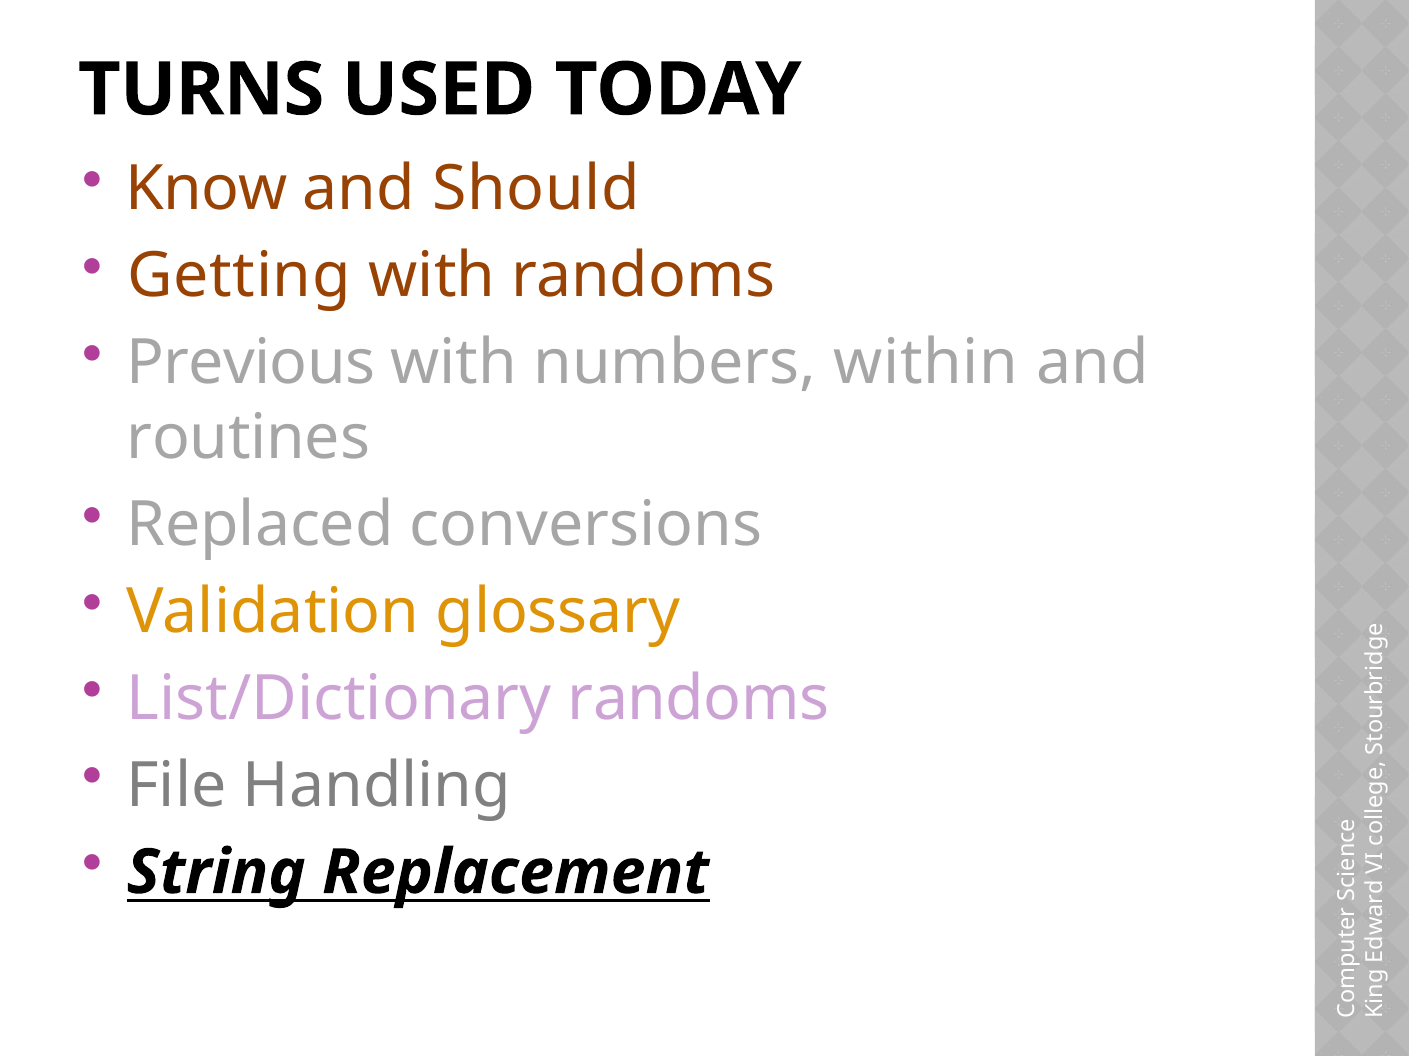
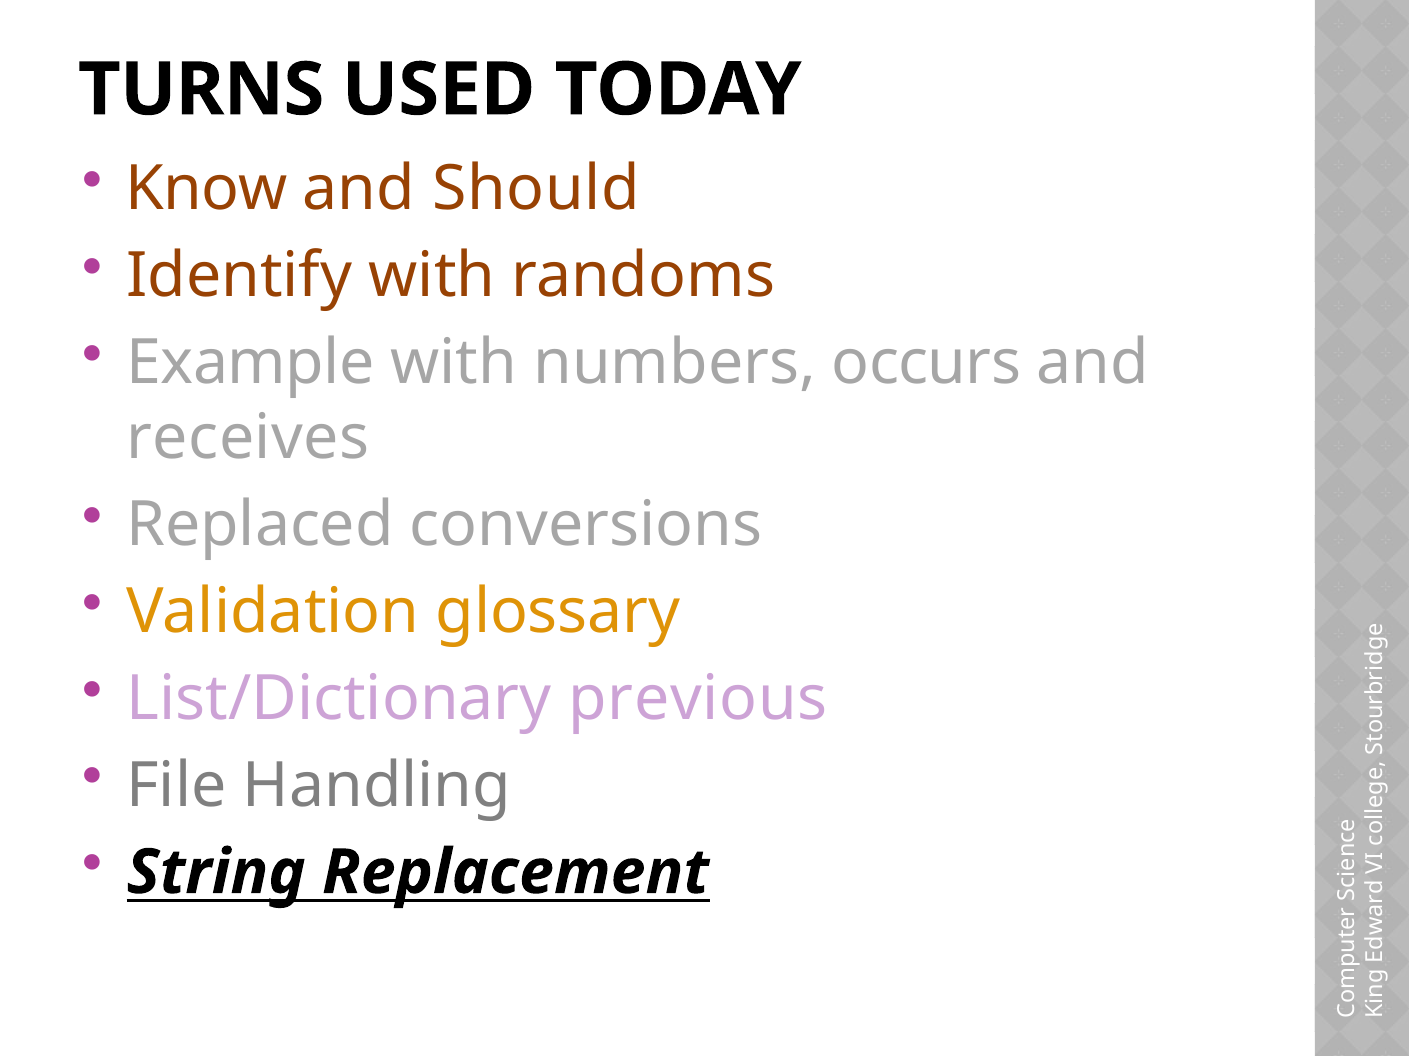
Getting: Getting -> Identify
Previous: Previous -> Example
within: within -> occurs
routines: routines -> receives
List/Dictionary randoms: randoms -> previous
